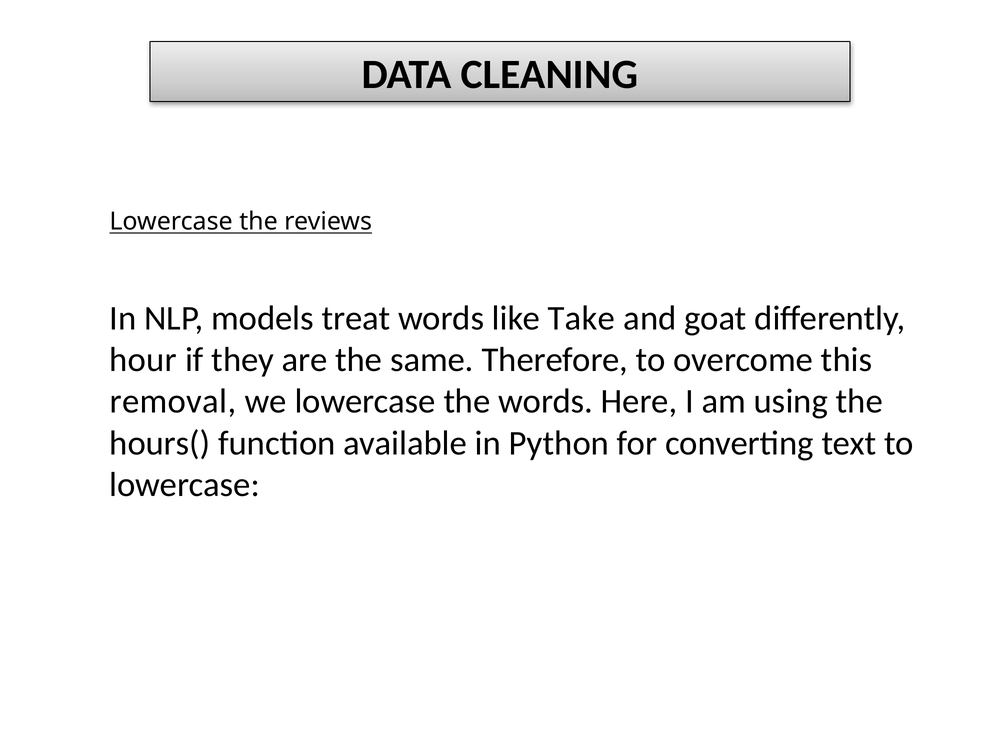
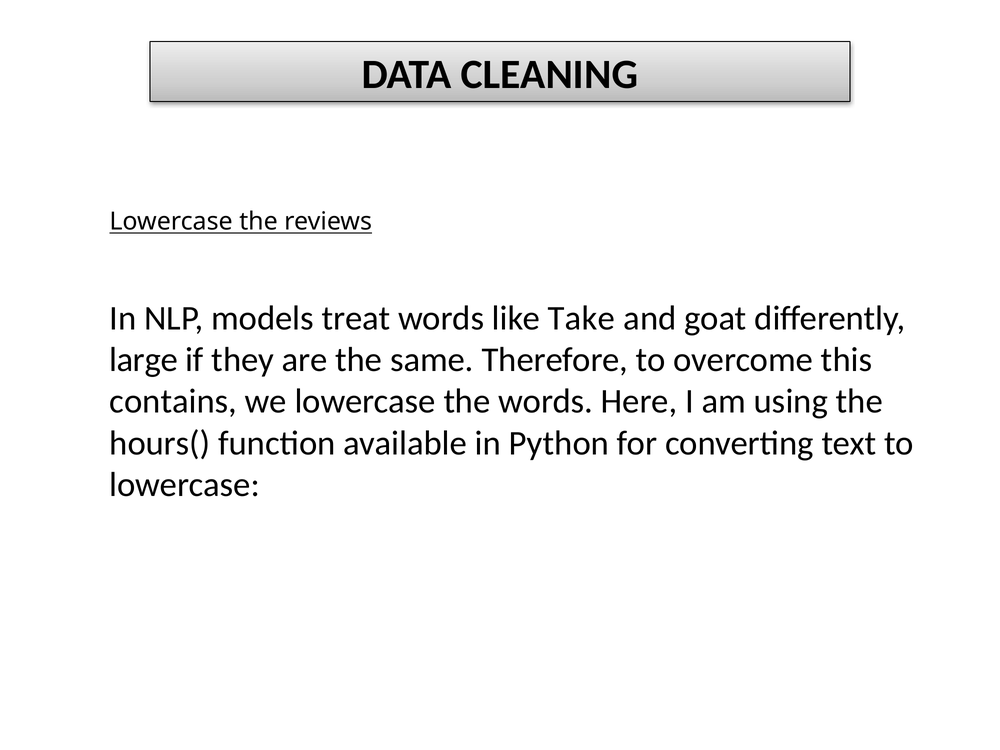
hour: hour -> large
removal: removal -> contains
